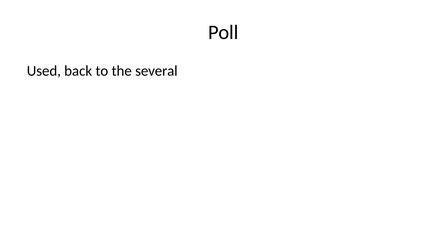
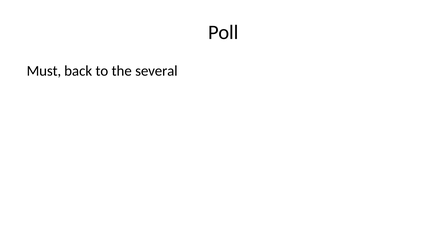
Used: Used -> Must
